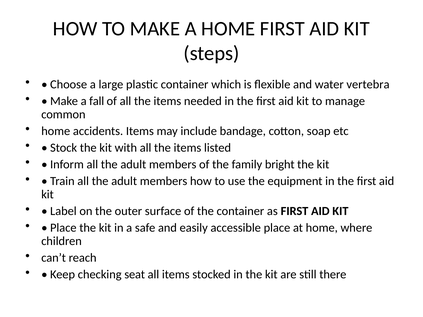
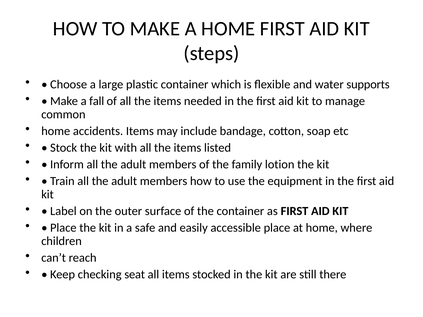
vertebra: vertebra -> supports
bright: bright -> lotion
